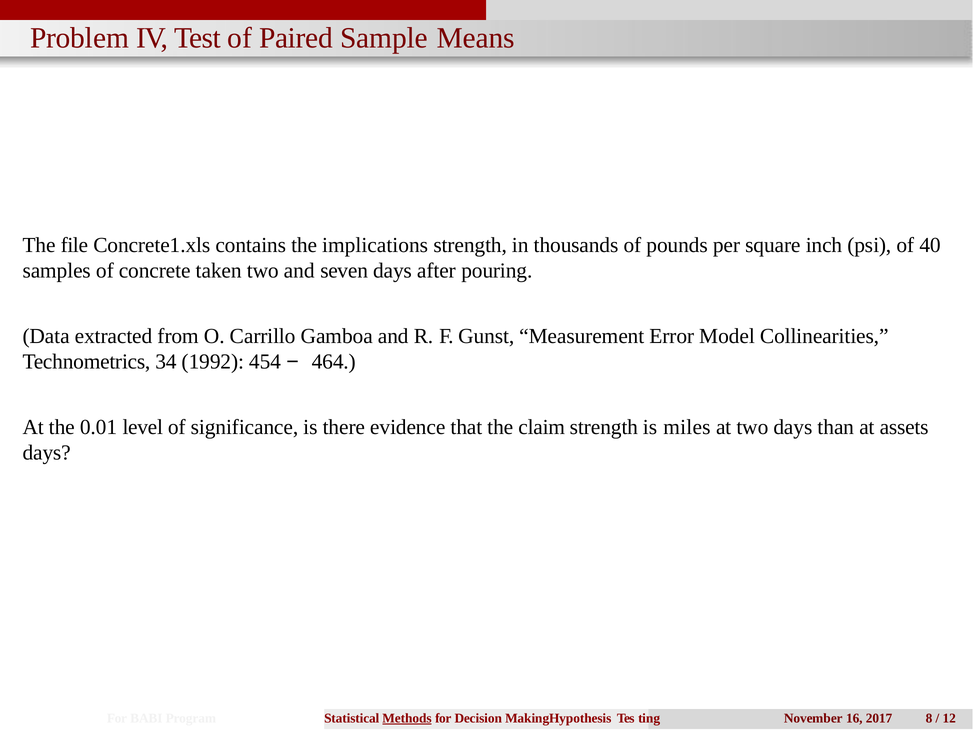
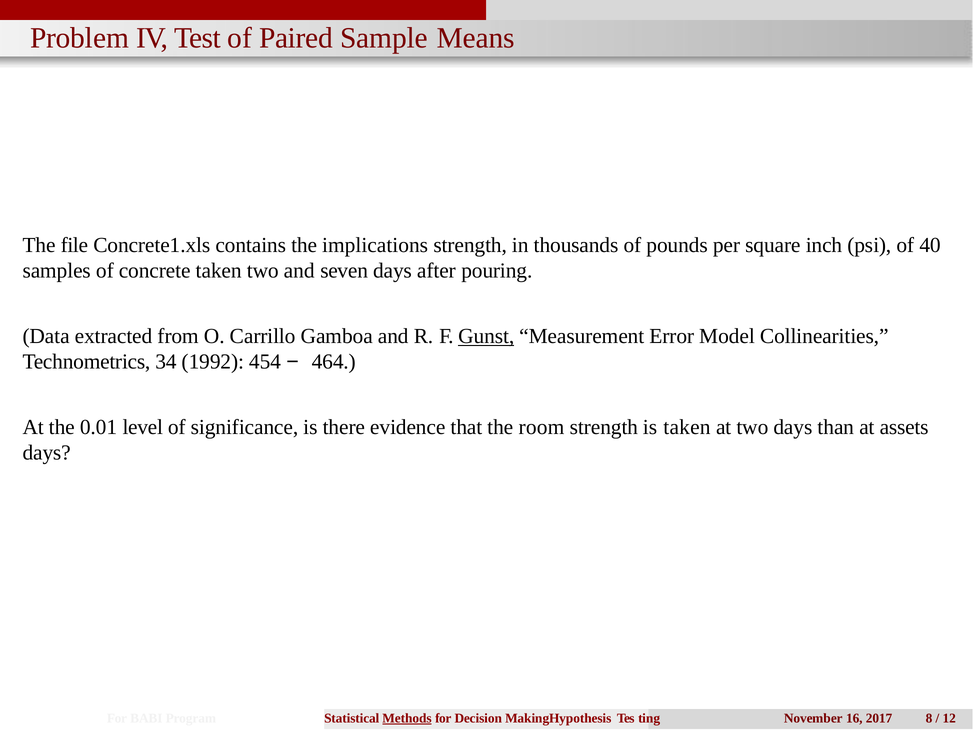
Gunst underline: none -> present
claim: claim -> room
is miles: miles -> taken
